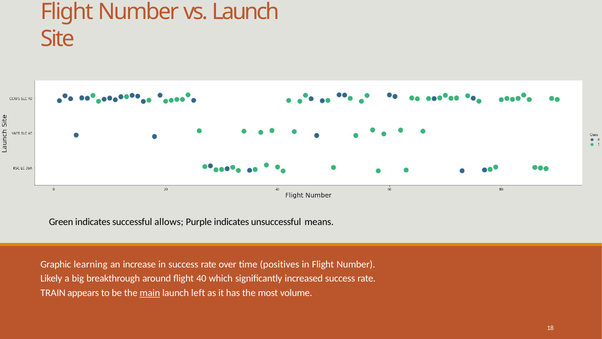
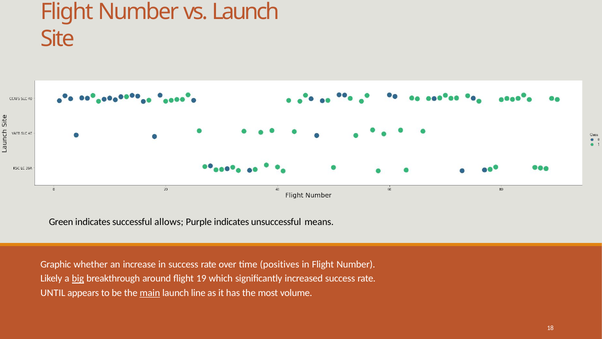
learning: learning -> whether
big underline: none -> present
40: 40 -> 19
TRAIN: TRAIN -> UNTIL
left: left -> line
